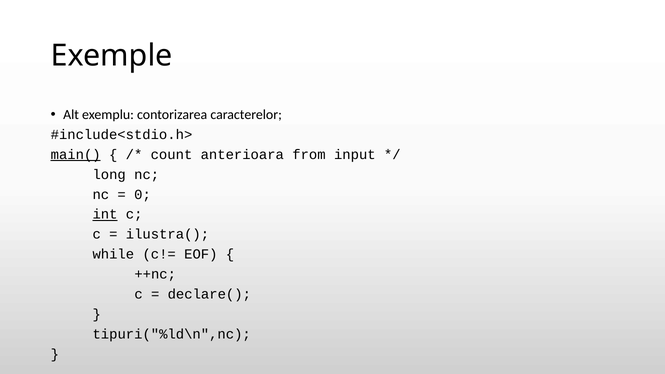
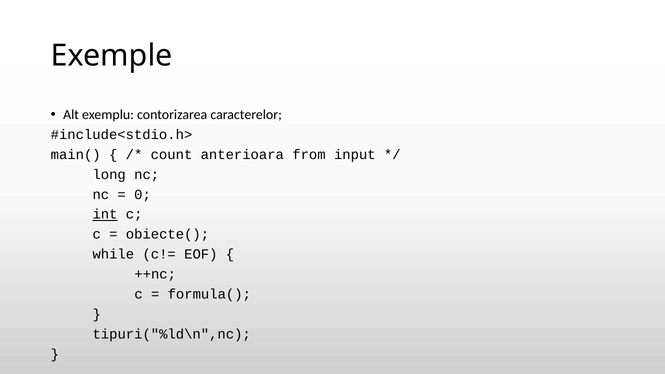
main( underline: present -> none
ilustra(: ilustra( -> obiecte(
declare(: declare( -> formula(
